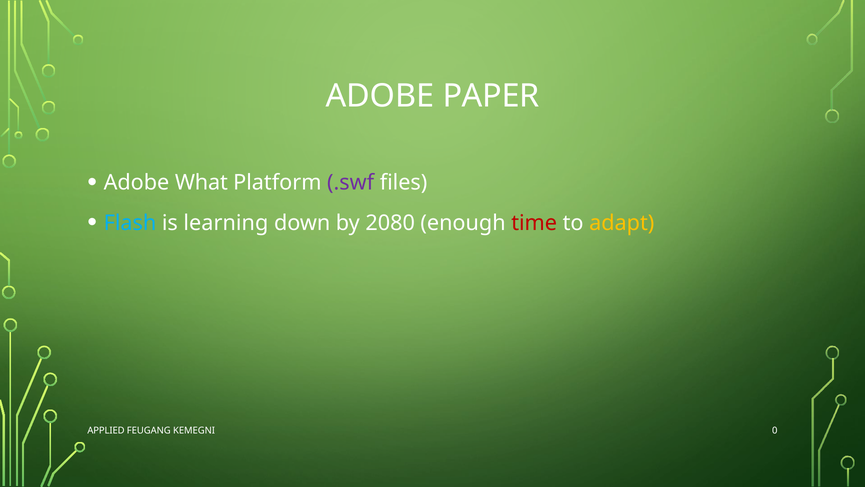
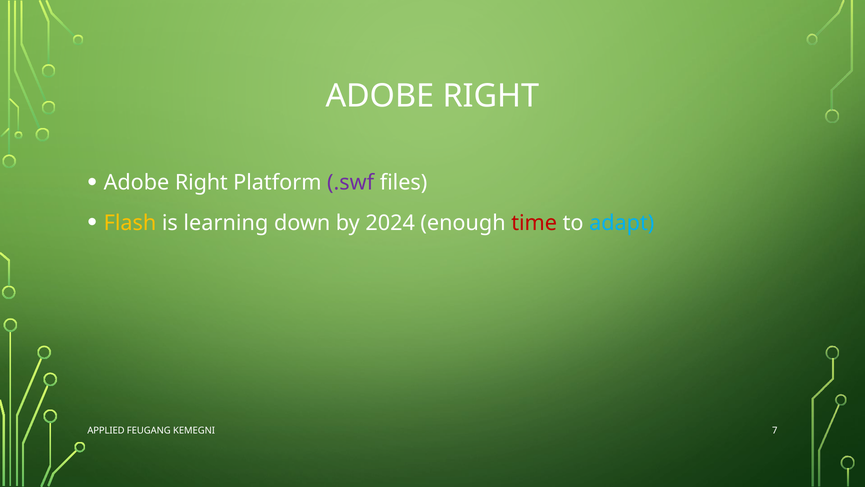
PAPER at (491, 96): PAPER -> RIGHT
What at (201, 183): What -> Right
Flash colour: light blue -> yellow
2080: 2080 -> 2024
adapt colour: yellow -> light blue
0: 0 -> 7
